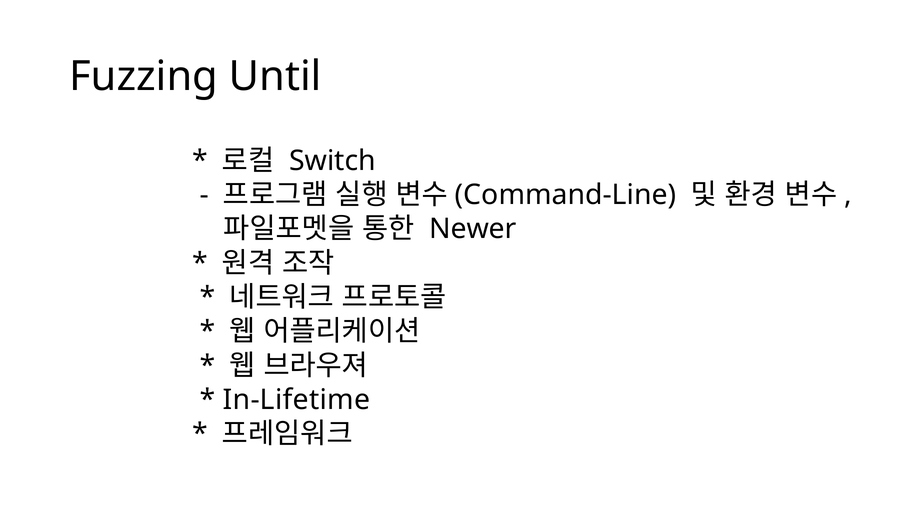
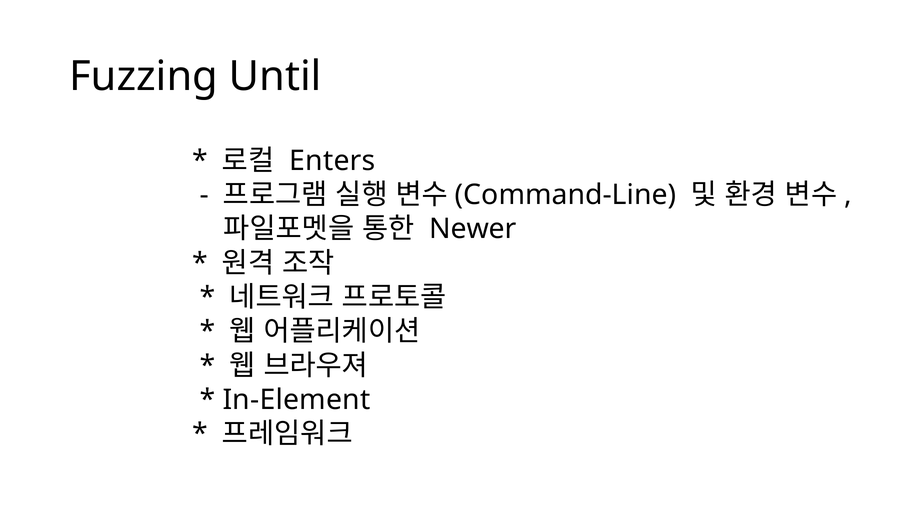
Switch: Switch -> Enters
In-Lifetime: In-Lifetime -> In-Element
